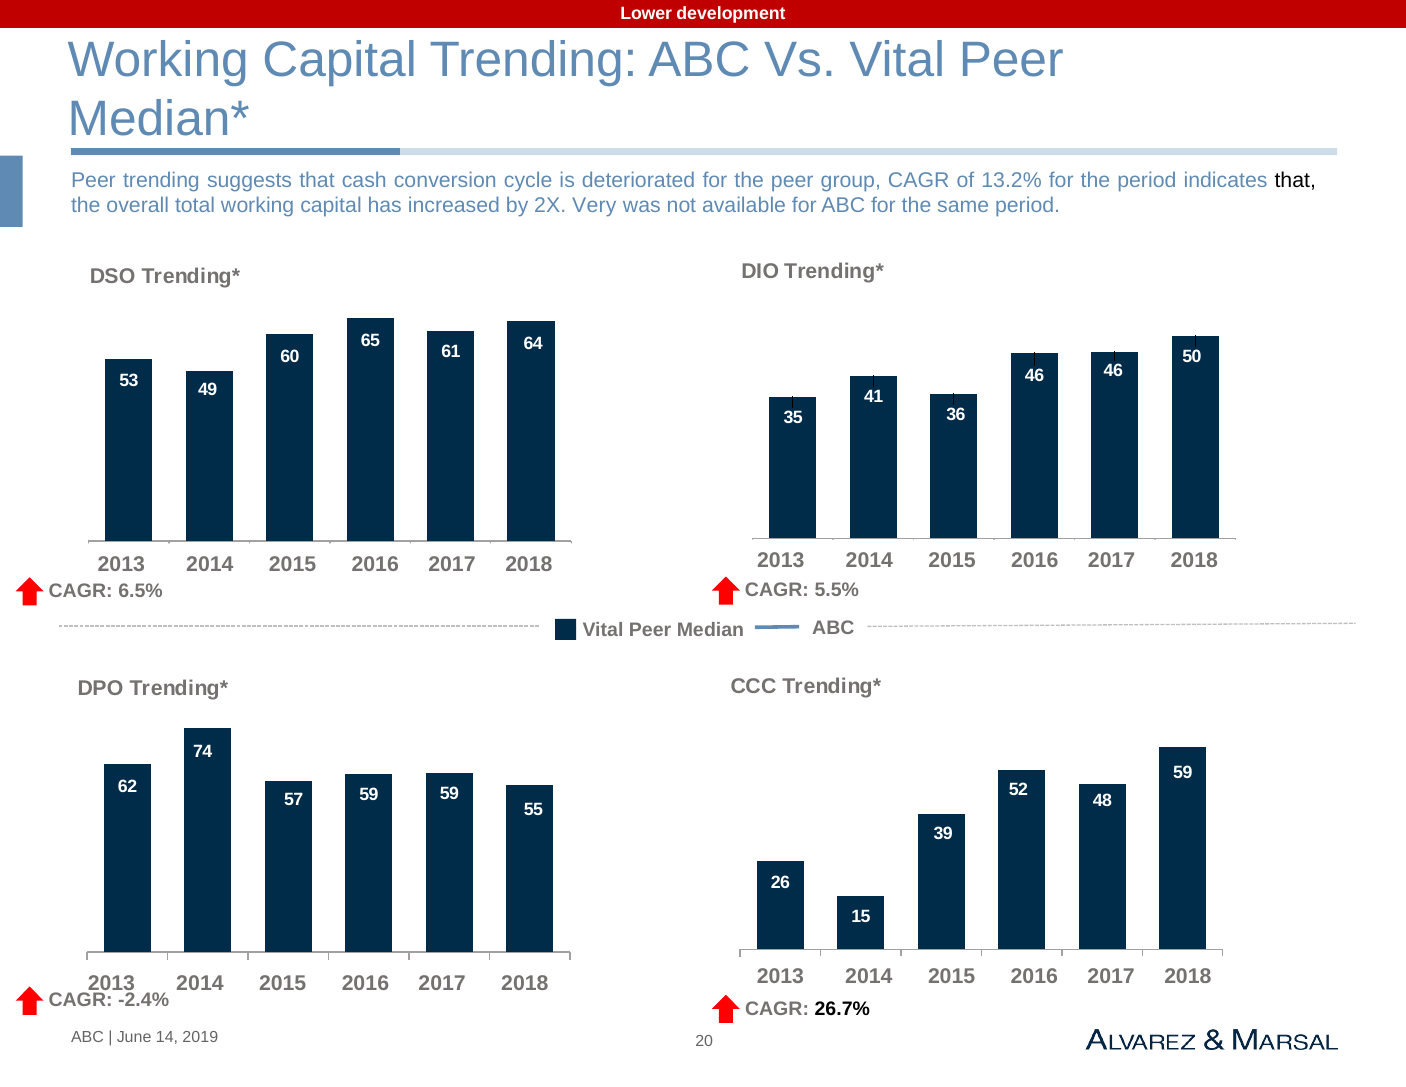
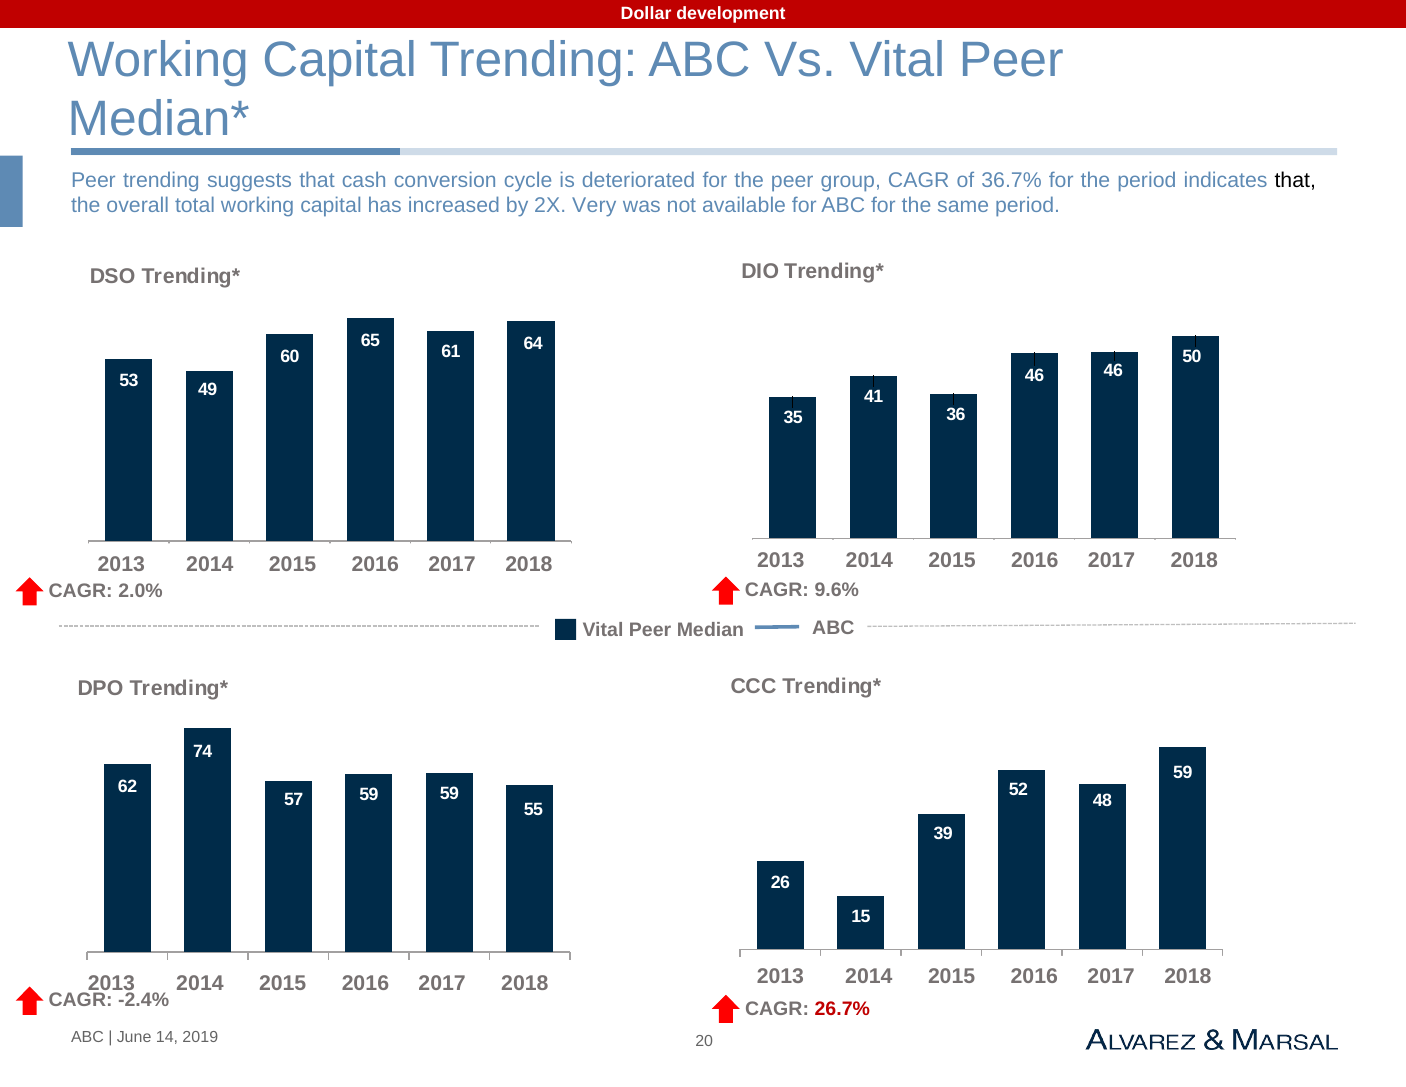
Lower: Lower -> Dollar
13.2%: 13.2% -> 36.7%
6.5%: 6.5% -> 2.0%
5.5%: 5.5% -> 9.6%
26.7% colour: black -> red
